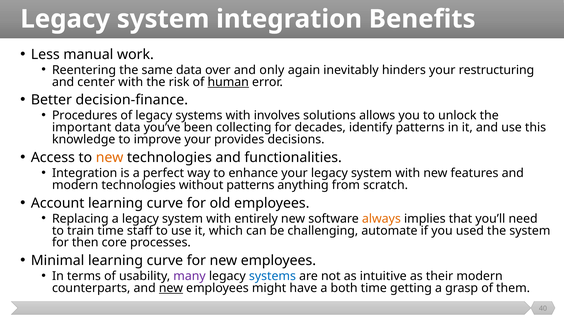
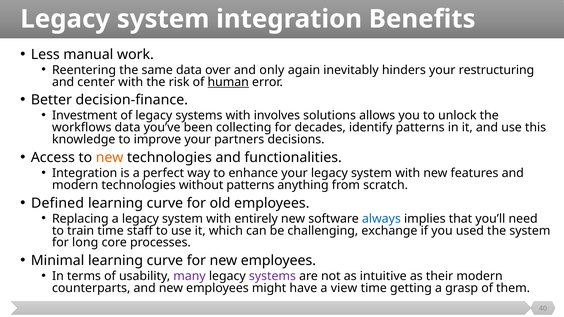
Procedures: Procedures -> Investment
important: important -> workflows
provides: provides -> partners
Account: Account -> Defined
always colour: orange -> blue
automate: automate -> exchange
then: then -> long
systems at (272, 276) colour: blue -> purple
new at (171, 288) underline: present -> none
both: both -> view
